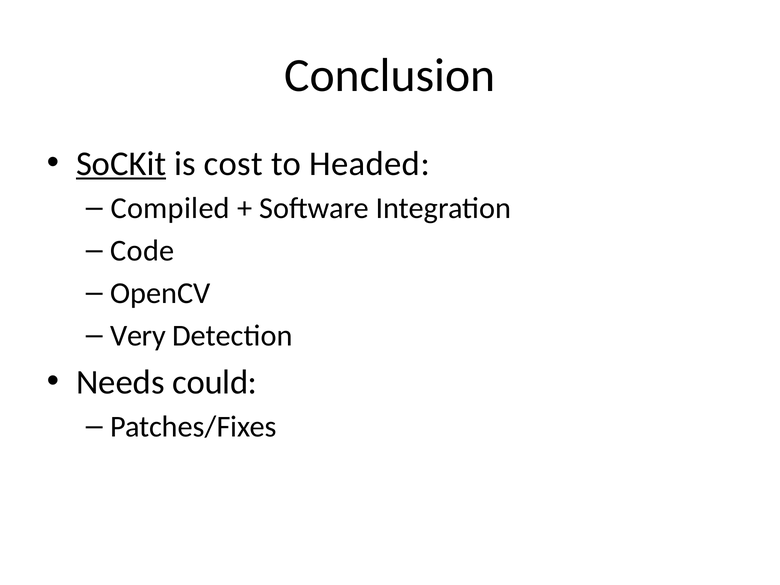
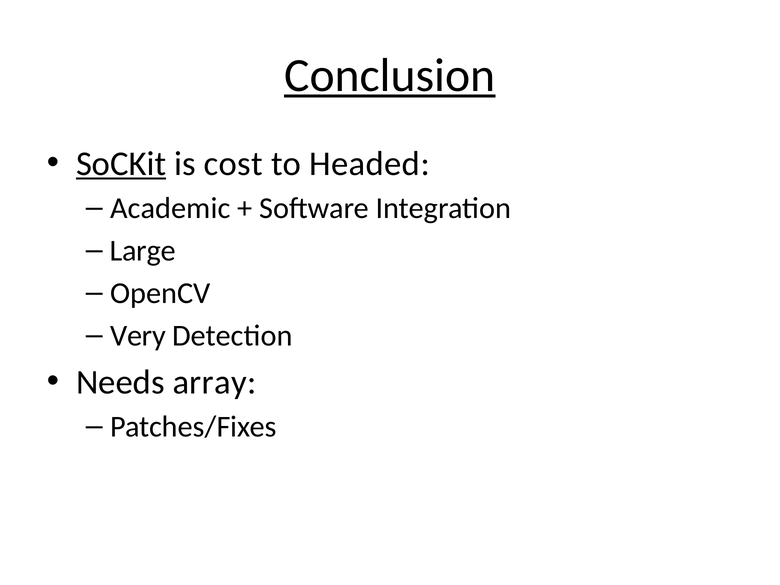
Conclusion underline: none -> present
Compiled: Compiled -> Academic
Code: Code -> Large
could: could -> array
